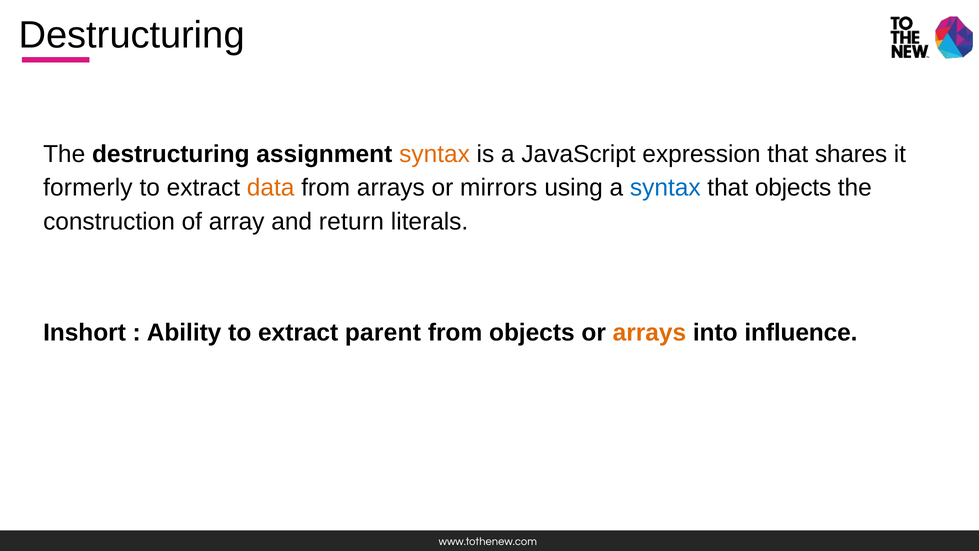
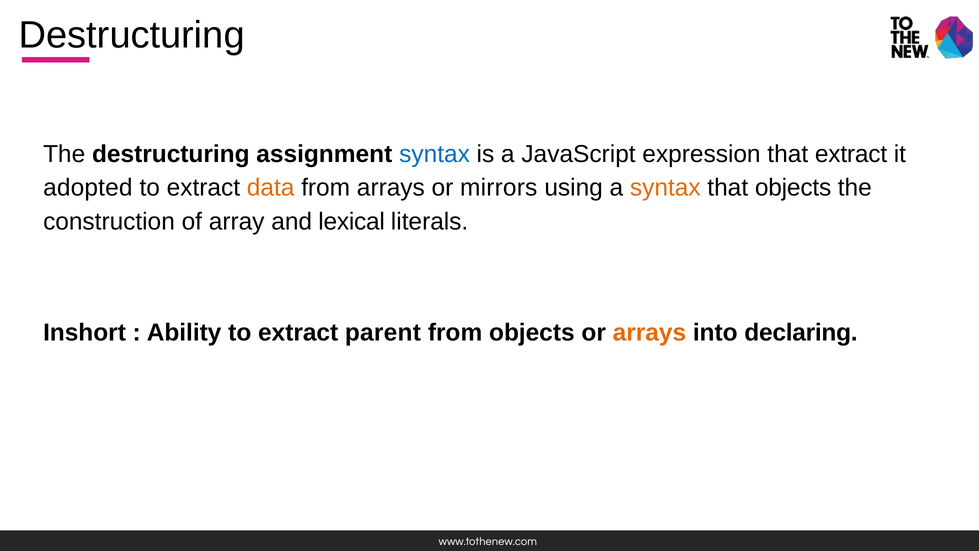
syntax at (435, 154) colour: orange -> blue
that shares: shares -> extract
formerly: formerly -> adopted
syntax at (665, 188) colour: blue -> orange
return: return -> lexical
influence: influence -> declaring
